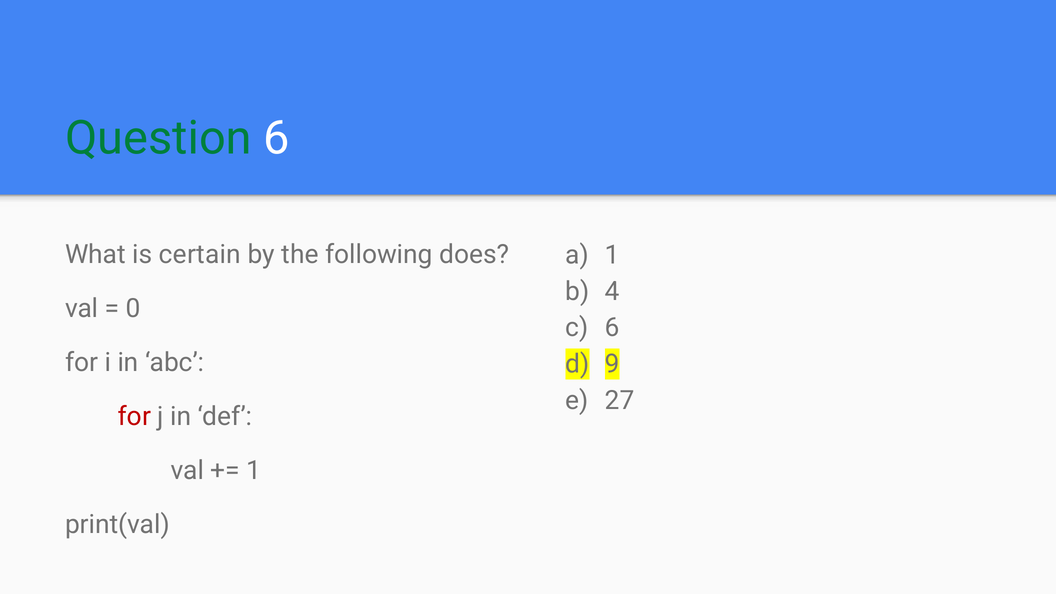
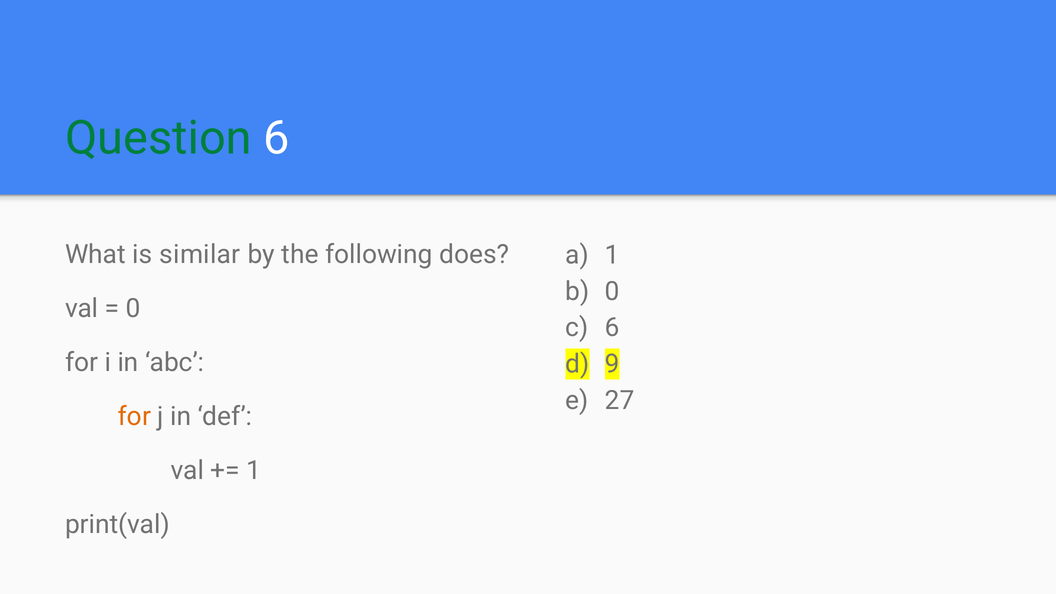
certain: certain -> similar
4 at (612, 291): 4 -> 0
for at (134, 417) colour: red -> orange
